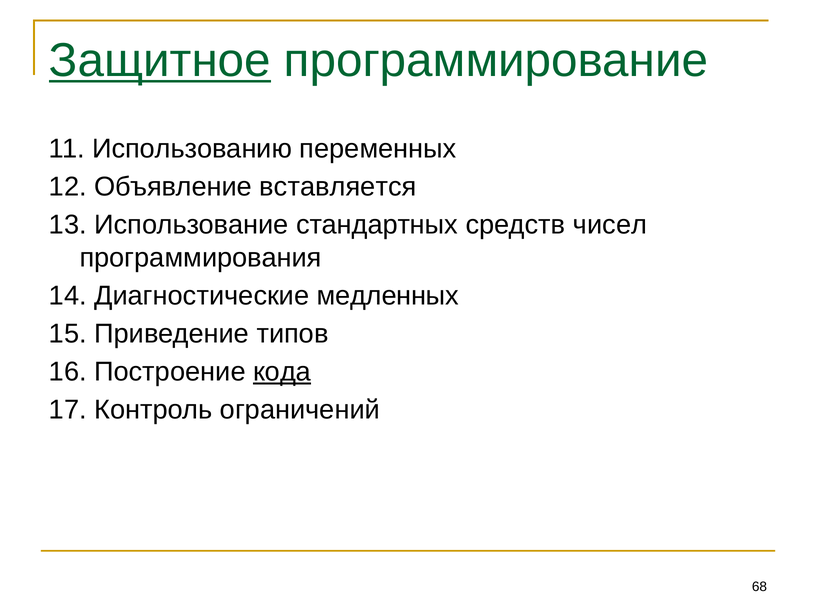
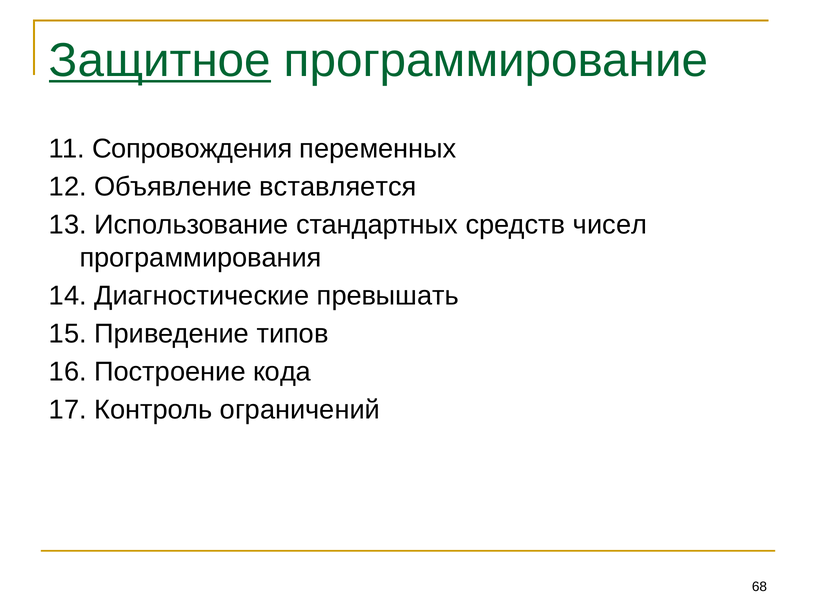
Использованию: Использованию -> Сопровождения
медленных: медленных -> превышать
кода underline: present -> none
